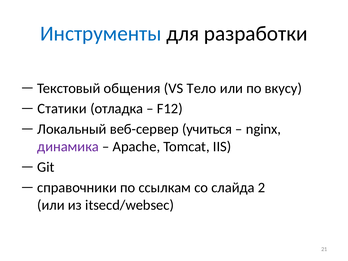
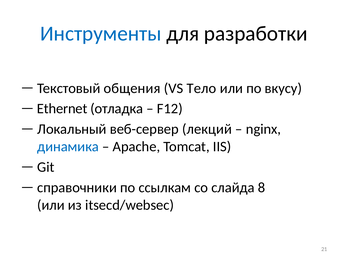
Статики: Статики -> Ethernet
учиться: учиться -> лекций
динамика colour: purple -> blue
2: 2 -> 8
